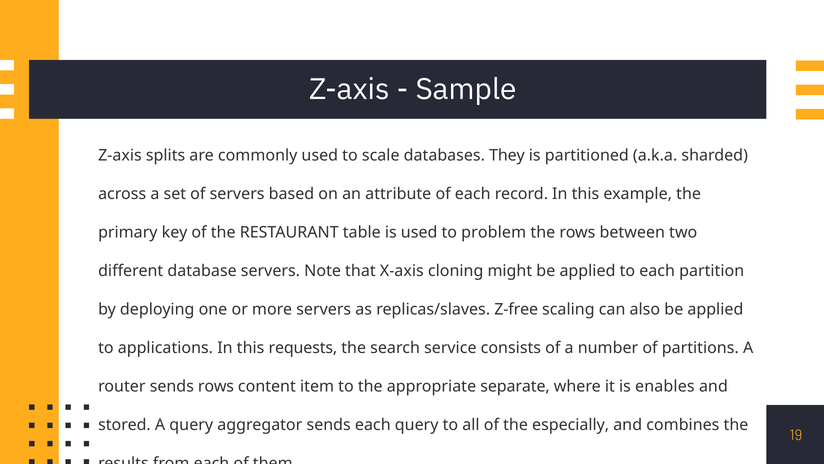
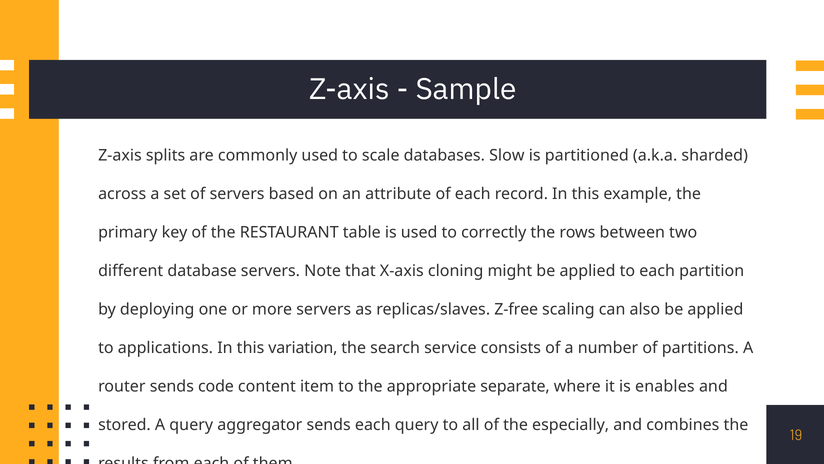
They: They -> Slow
problem: problem -> correctly
requests: requests -> variation
sends rows: rows -> code
